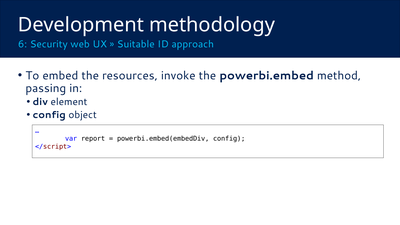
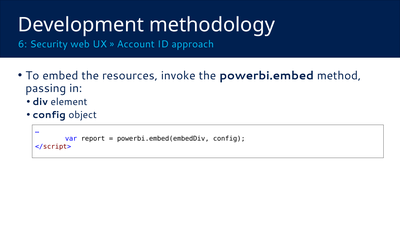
Suitable: Suitable -> Account
